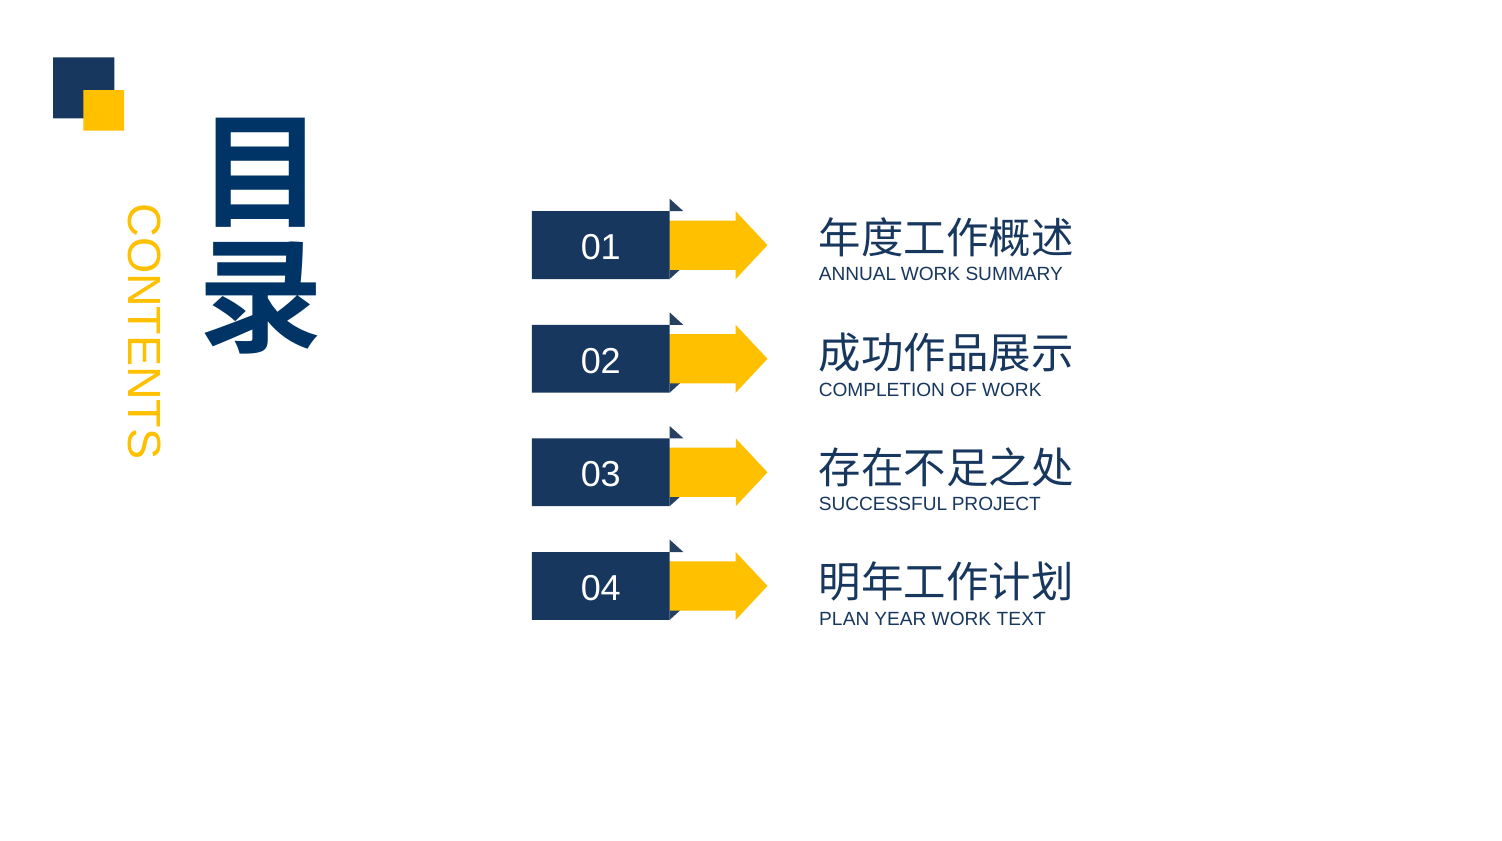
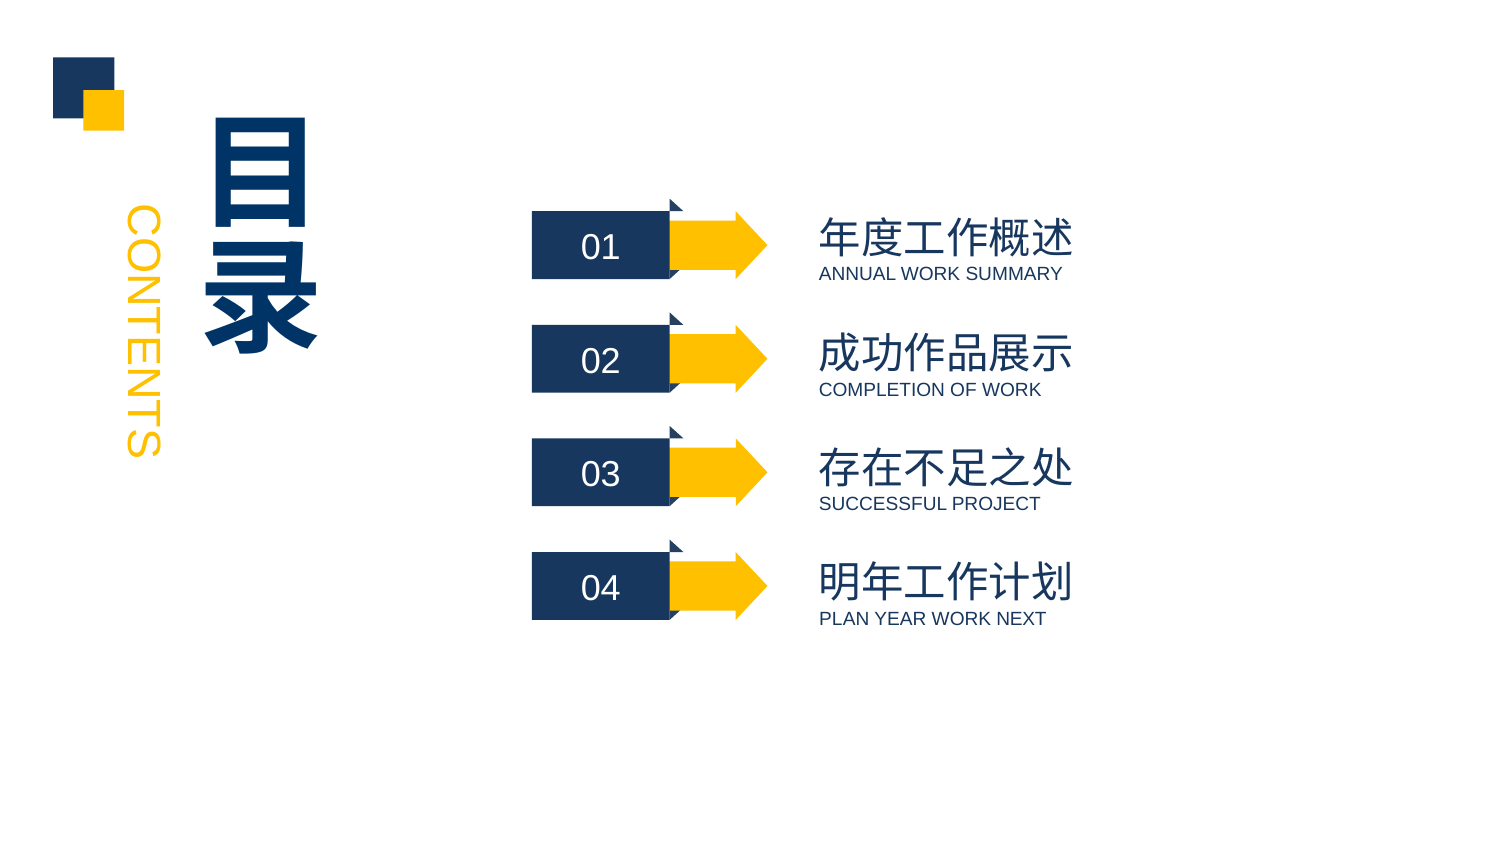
TEXT: TEXT -> NEXT
